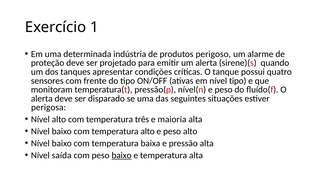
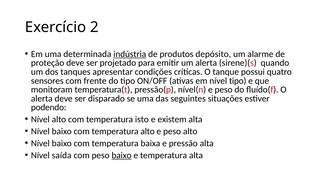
1: 1 -> 2
indústria underline: none -> present
perigoso: perigoso -> depósito
perigosa: perigosa -> podendo
três: três -> isto
maioria: maioria -> existem
